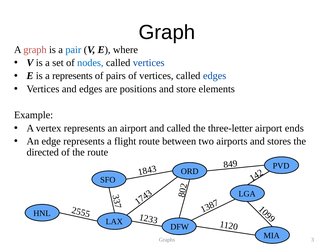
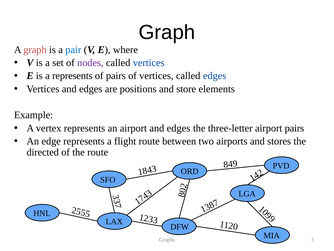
nodes colour: blue -> purple
airport and called: called -> edges
airport ends: ends -> pairs
